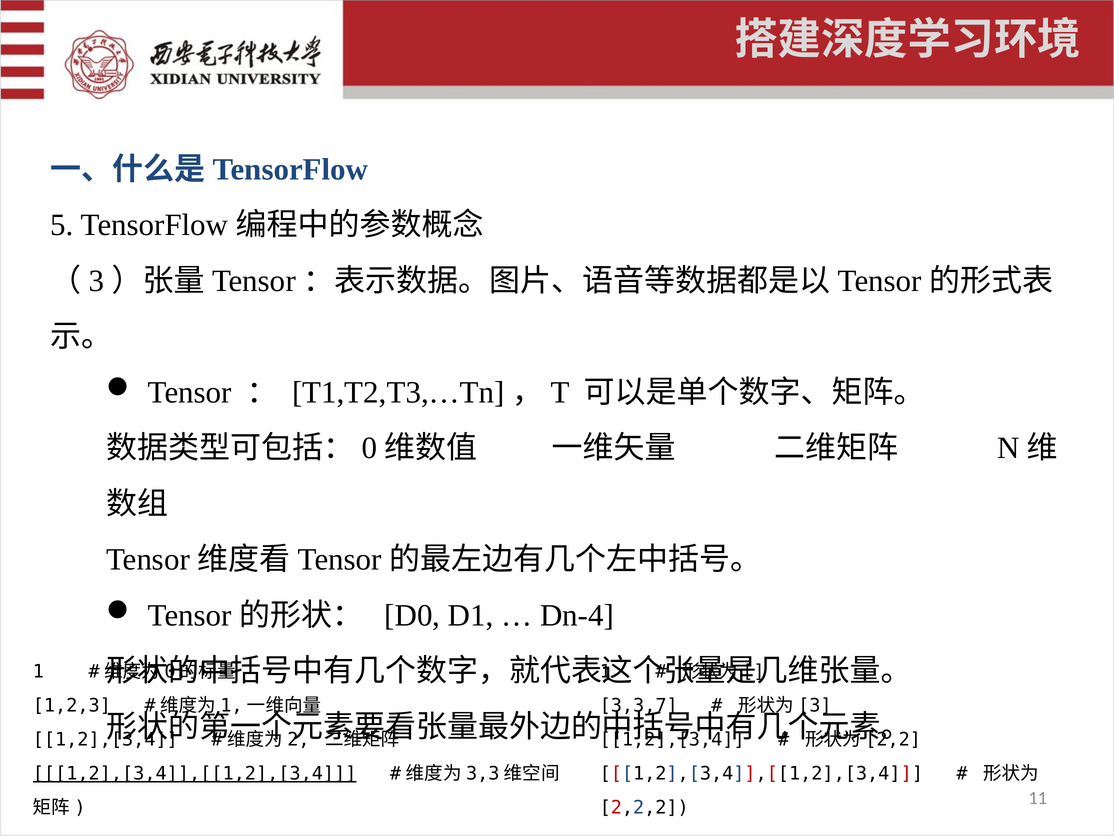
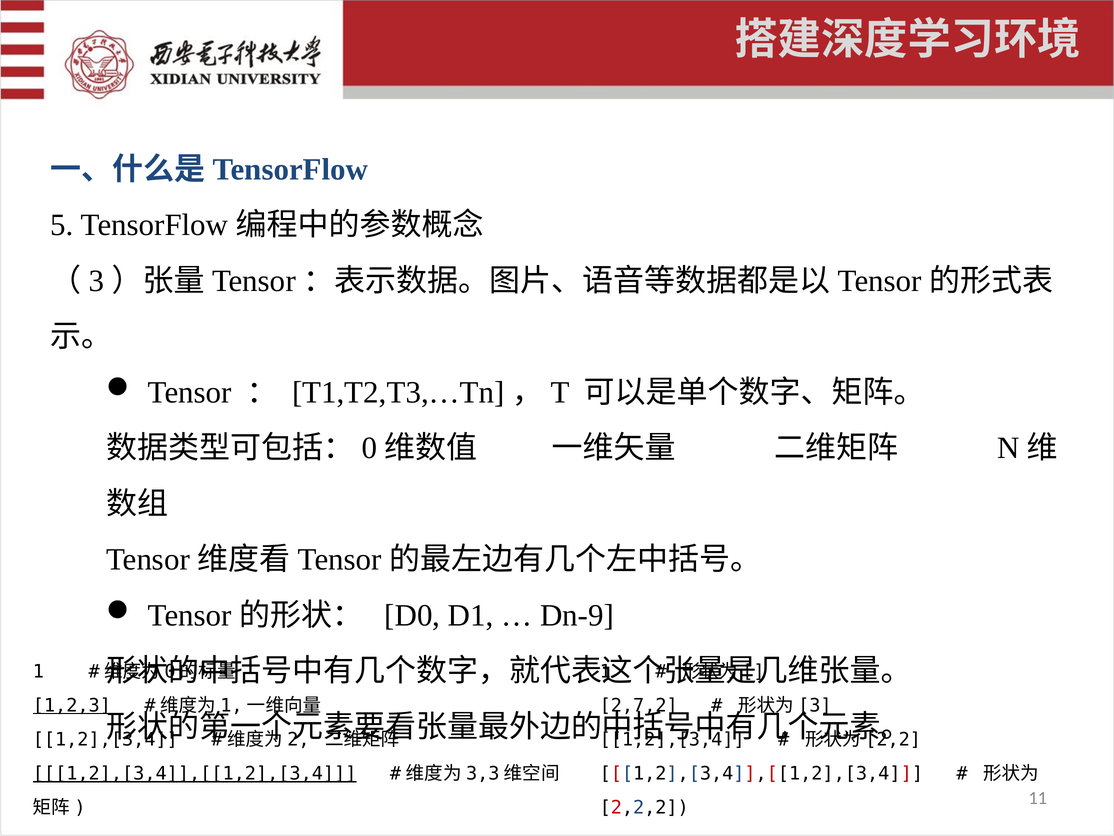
Dn-4: Dn-4 -> Dn-9
1,2,3 underline: none -> present
3,3,7: 3,3,7 -> 2,7,2
